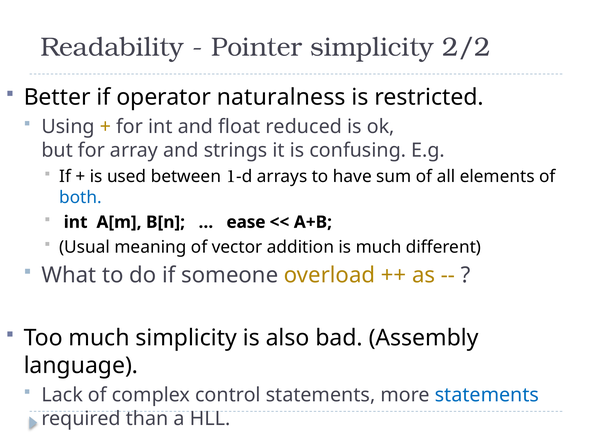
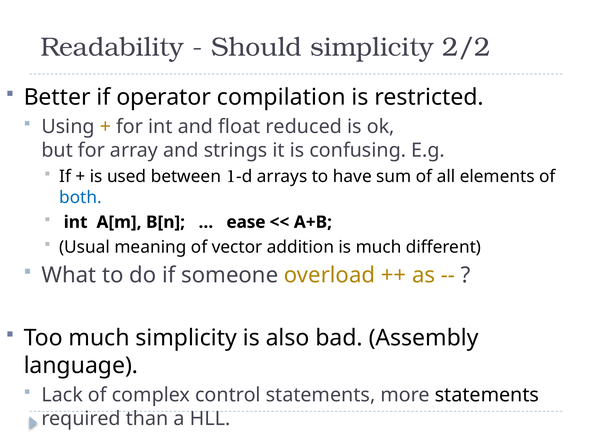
Pointer: Pointer -> Should
naturalness: naturalness -> compilation
statements at (487, 395) colour: blue -> black
